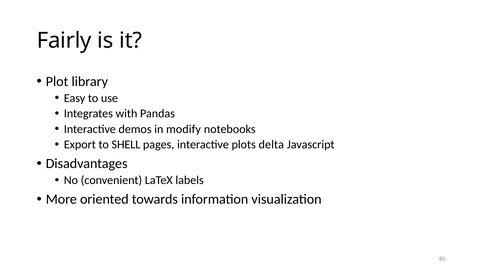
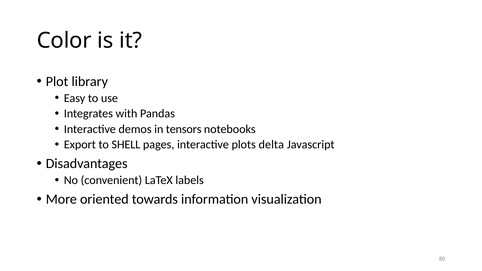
Fairly: Fairly -> Color
modify: modify -> tensors
